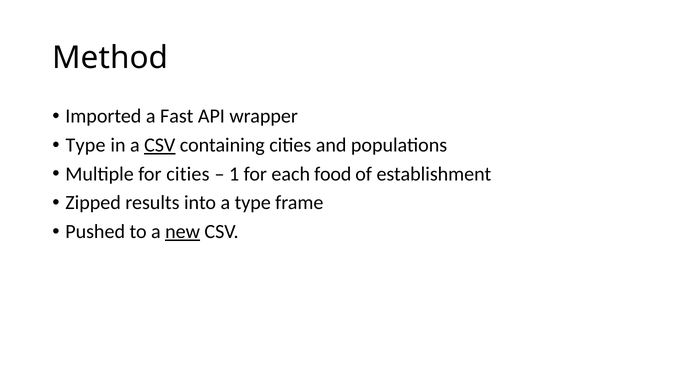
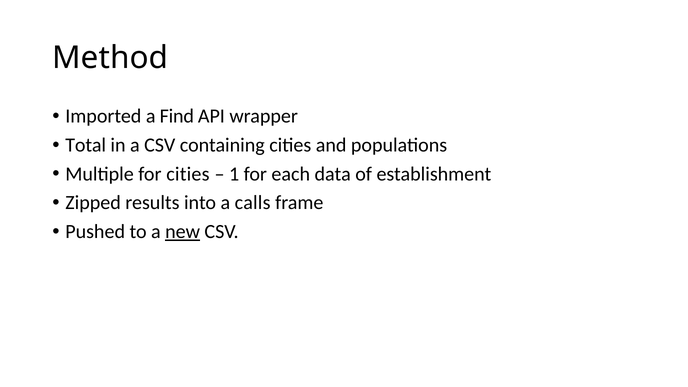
Fast: Fast -> Find
Type at (86, 145): Type -> Total
CSV at (160, 145) underline: present -> none
food: food -> data
a type: type -> calls
